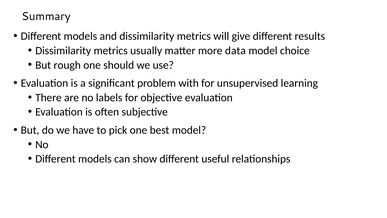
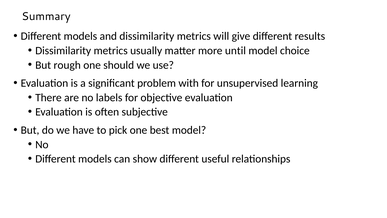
data: data -> until
